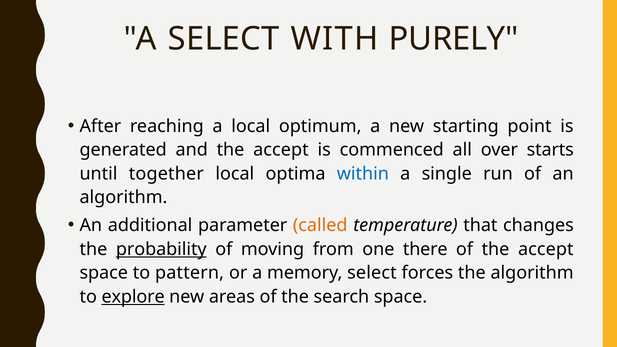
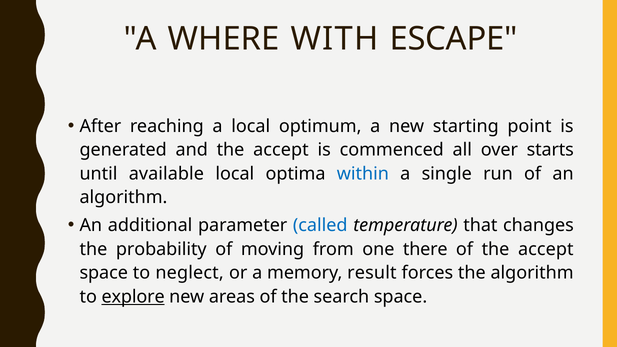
A SELECT: SELECT -> WHERE
PURELY: PURELY -> ESCAPE
together: together -> available
called colour: orange -> blue
probability underline: present -> none
pattern: pattern -> neglect
memory select: select -> result
